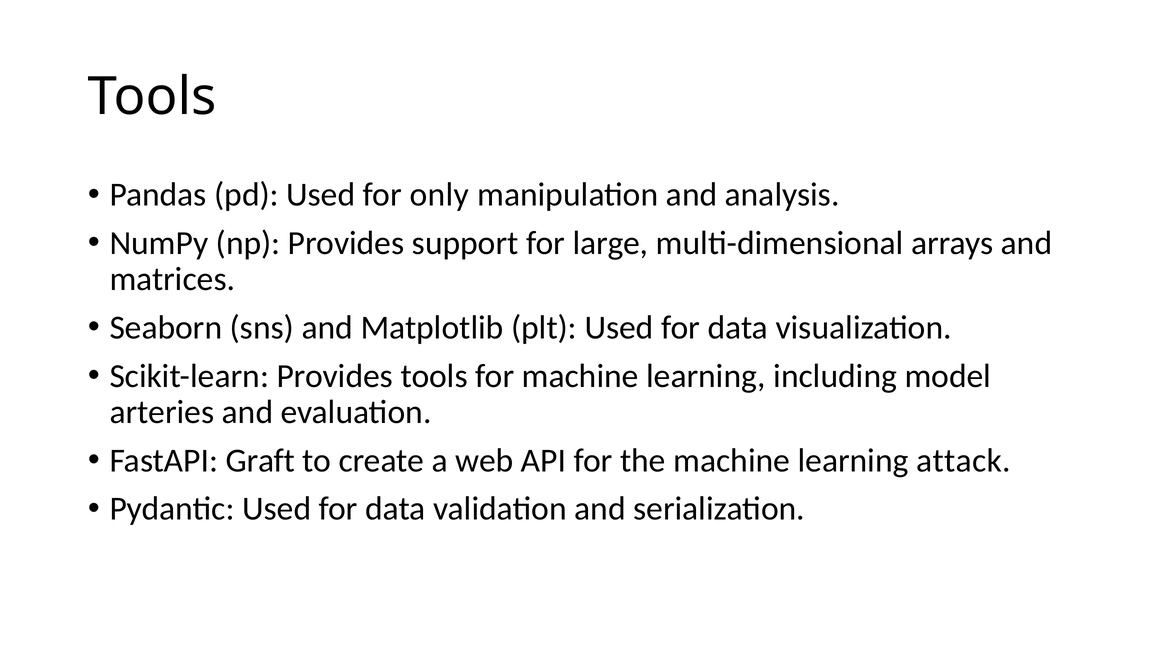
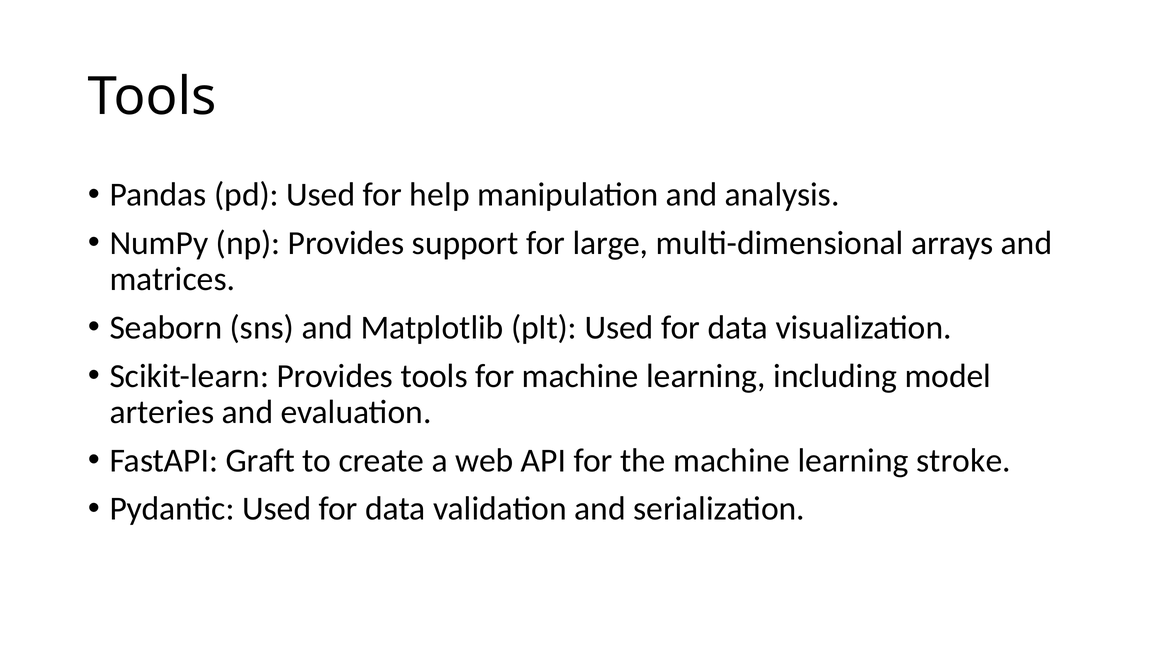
only: only -> help
attack: attack -> stroke
